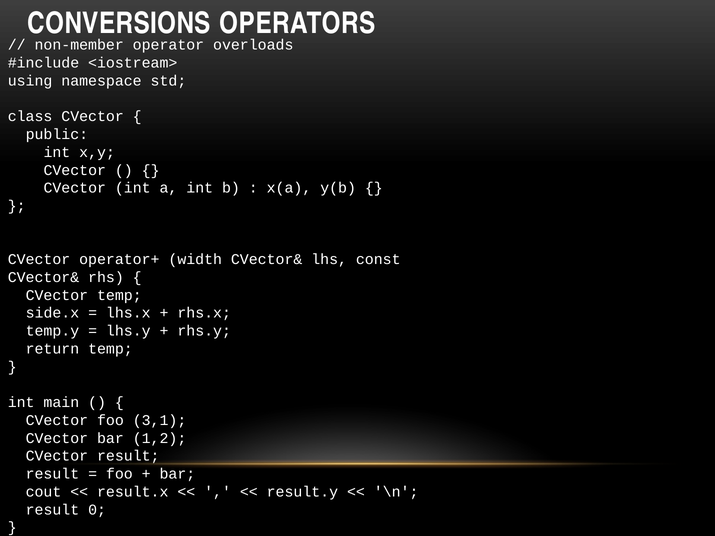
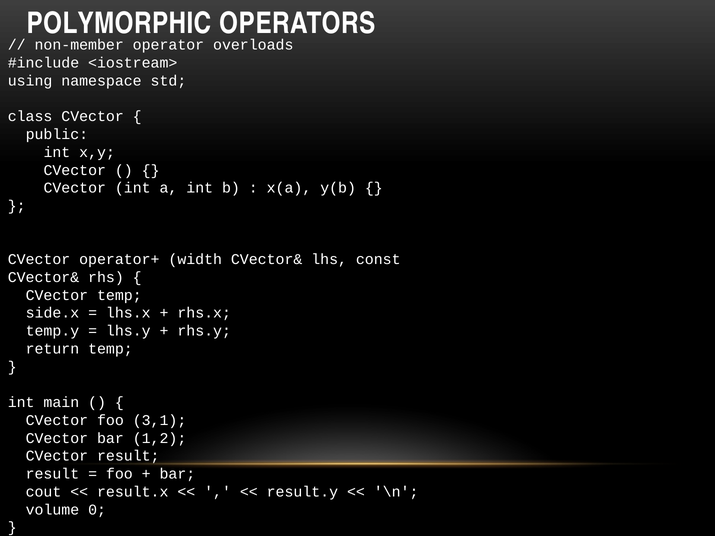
CONVERSIONS: CONVERSIONS -> POLYMORPHIC
result at (52, 510): result -> volume
